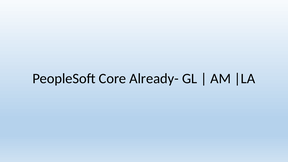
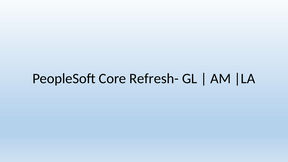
Already-: Already- -> Refresh-
